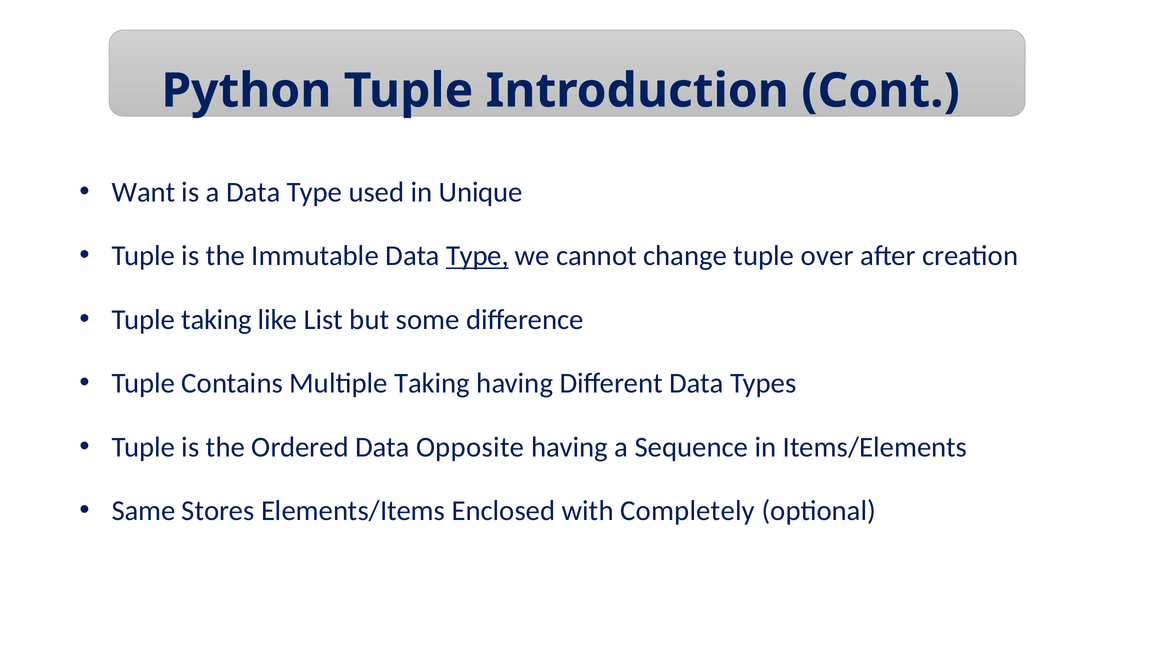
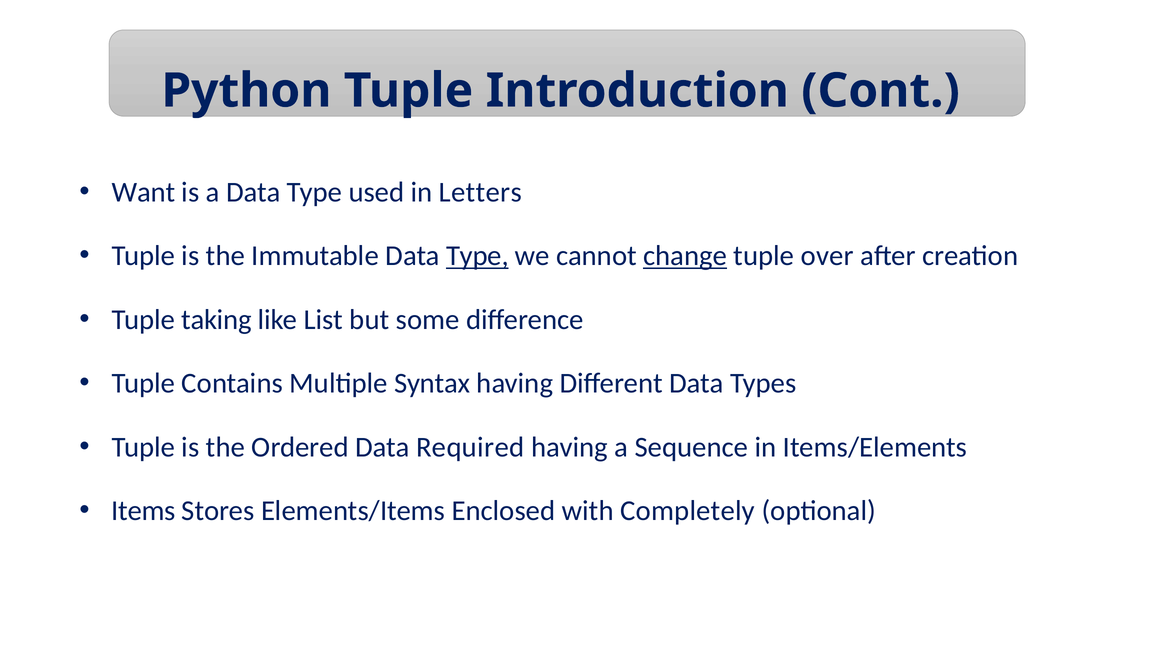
Unique: Unique -> Letters
change underline: none -> present
Multiple Taking: Taking -> Syntax
Opposite: Opposite -> Required
Same: Same -> Items
